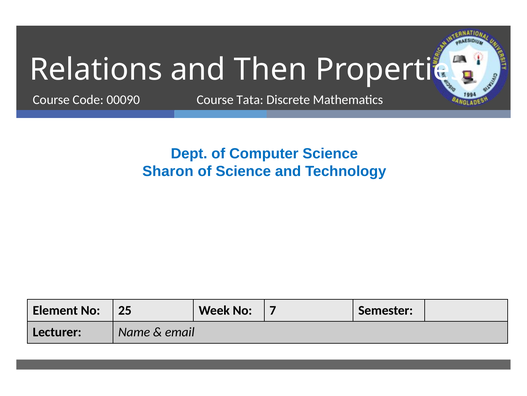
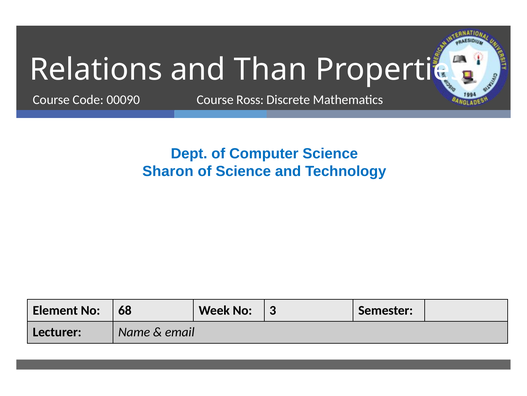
Then: Then -> Than
Tata: Tata -> Ross
25: 25 -> 68
7: 7 -> 3
